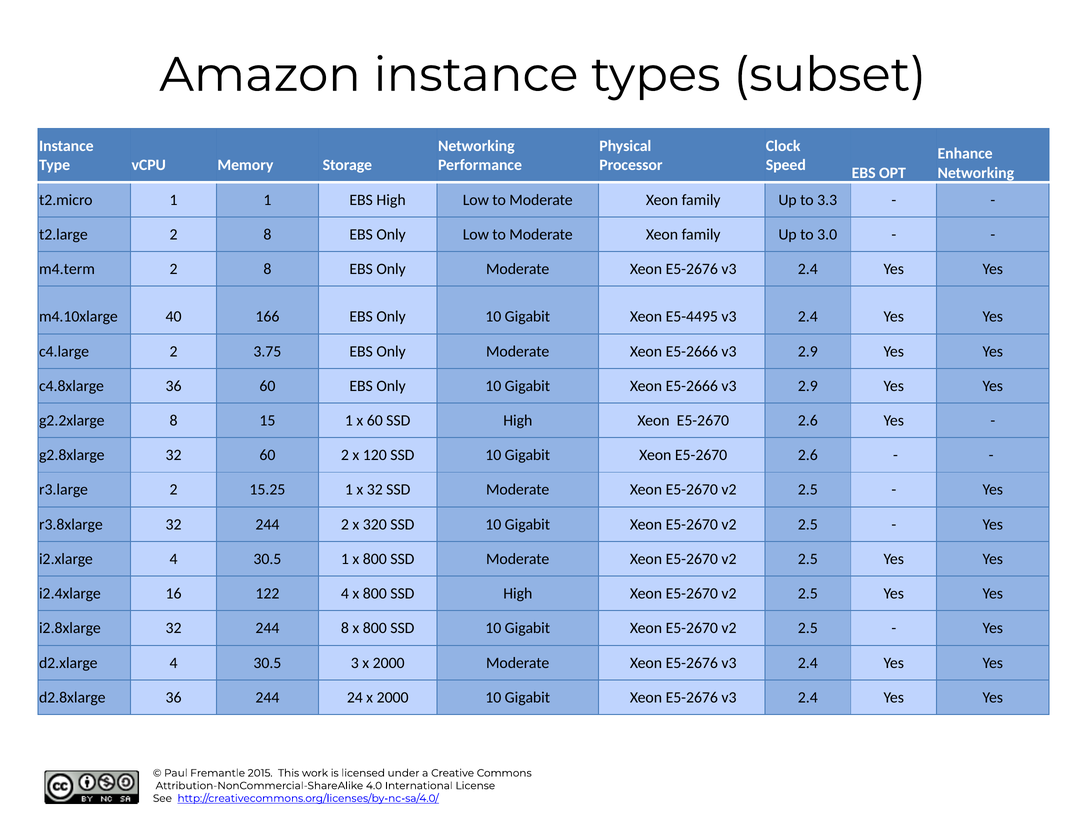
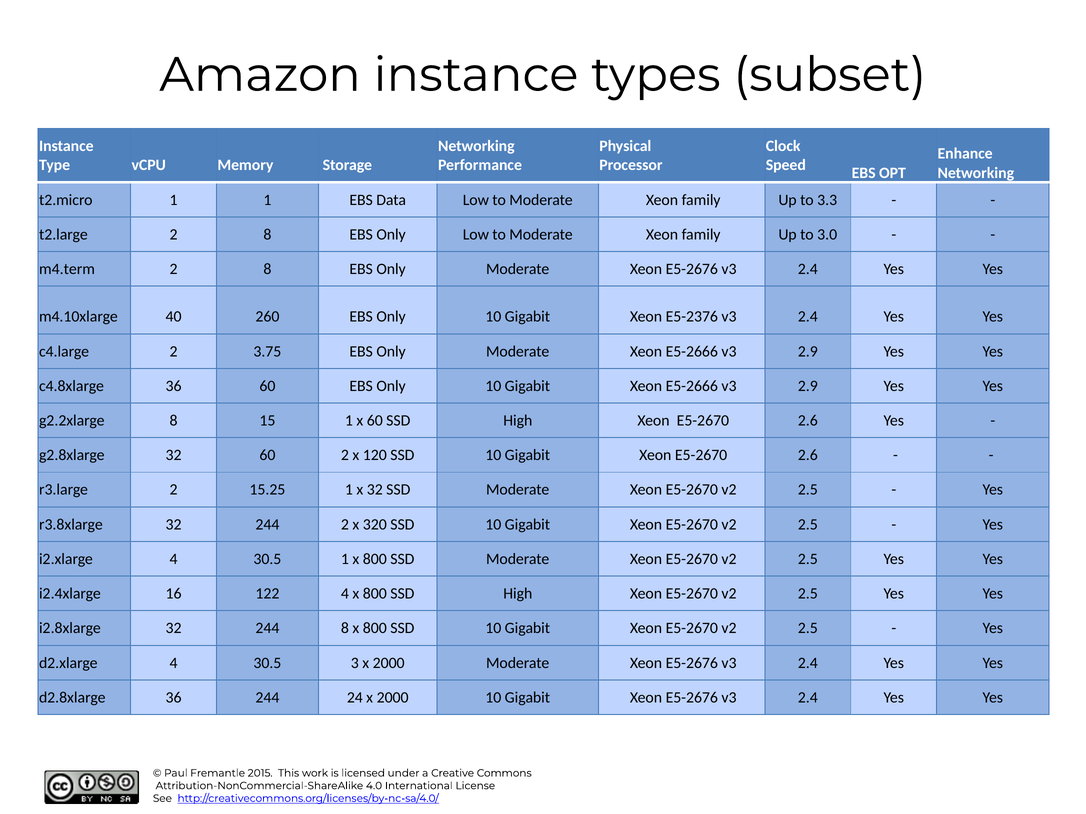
EBS High: High -> Data
166: 166 -> 260
E5-4495: E5-4495 -> E5-2376
